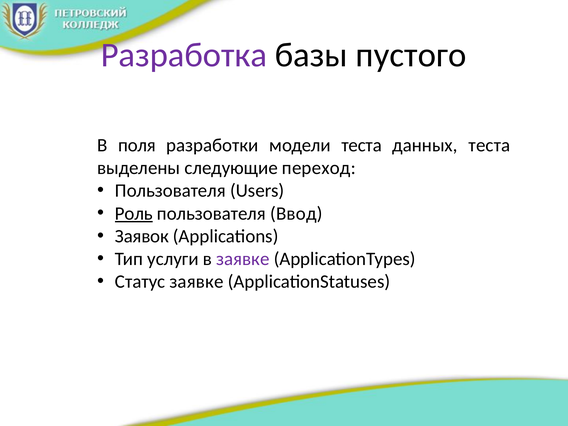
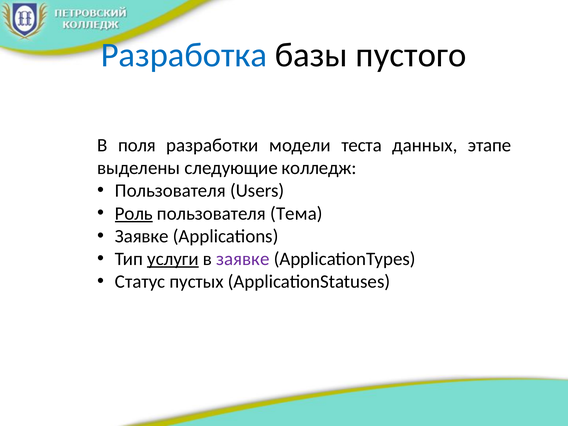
Разработка colour: purple -> blue
данных теста: теста -> этапе
переход: переход -> колледж
Ввод: Ввод -> Тема
Заявок at (142, 236): Заявок -> Заявке
услуги underline: none -> present
Статус заявке: заявке -> пустых
